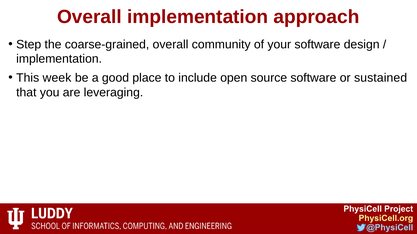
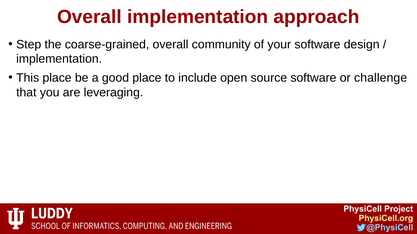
This week: week -> place
sustained: sustained -> challenge
